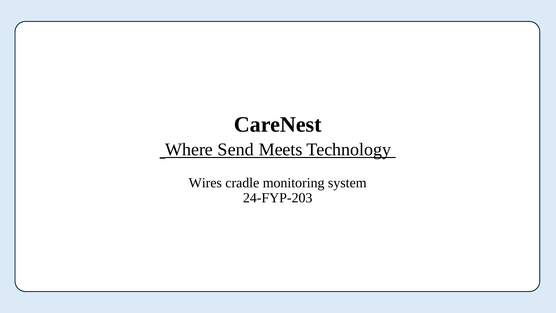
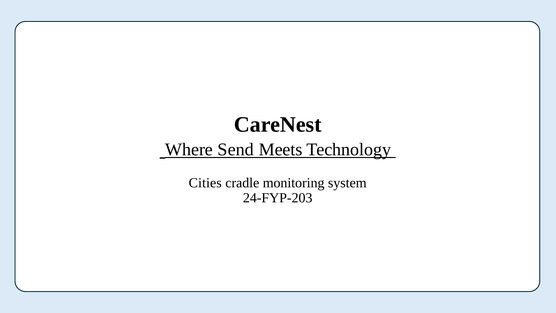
Wires: Wires -> Cities
